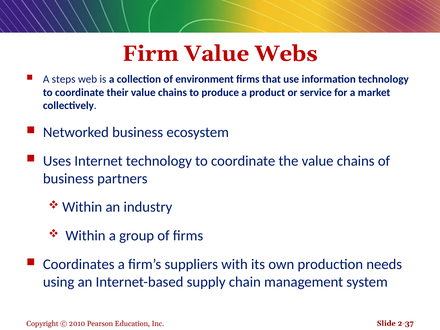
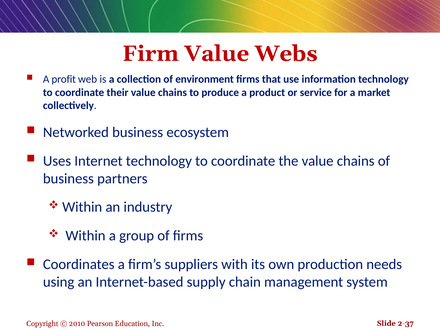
steps: steps -> profit
